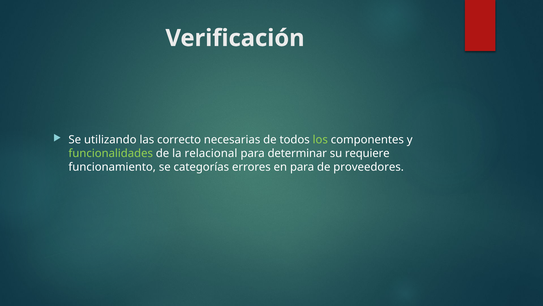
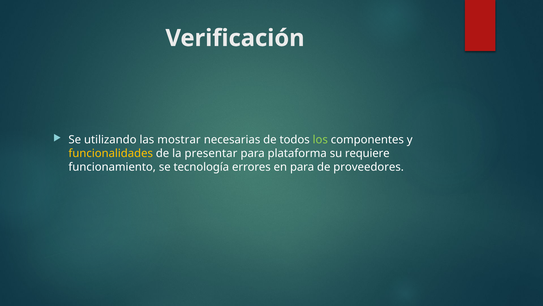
correcto: correcto -> mostrar
funcionalidades colour: light green -> yellow
relacional: relacional -> presentar
determinar: determinar -> plataforma
categorías: categorías -> tecnología
